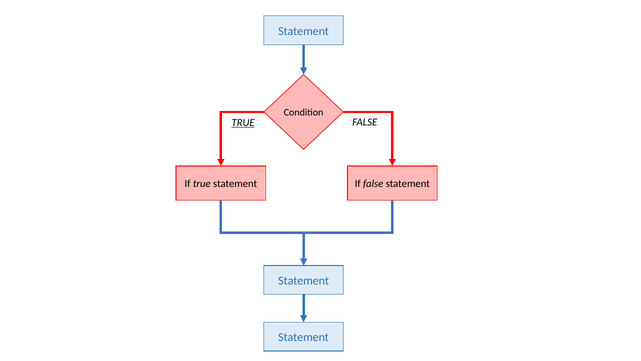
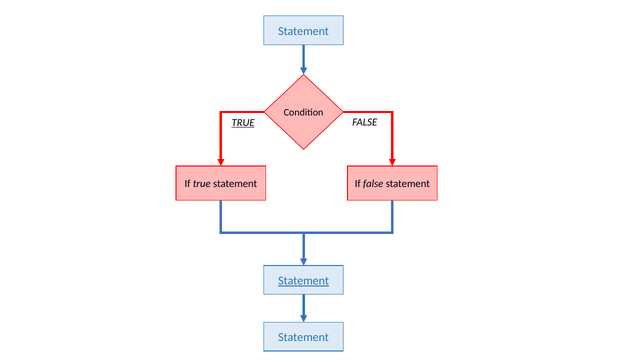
Statement at (304, 280) underline: none -> present
